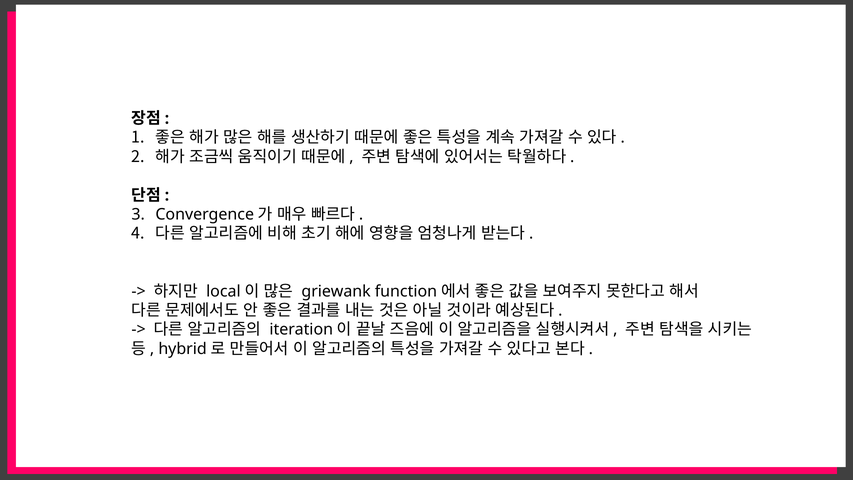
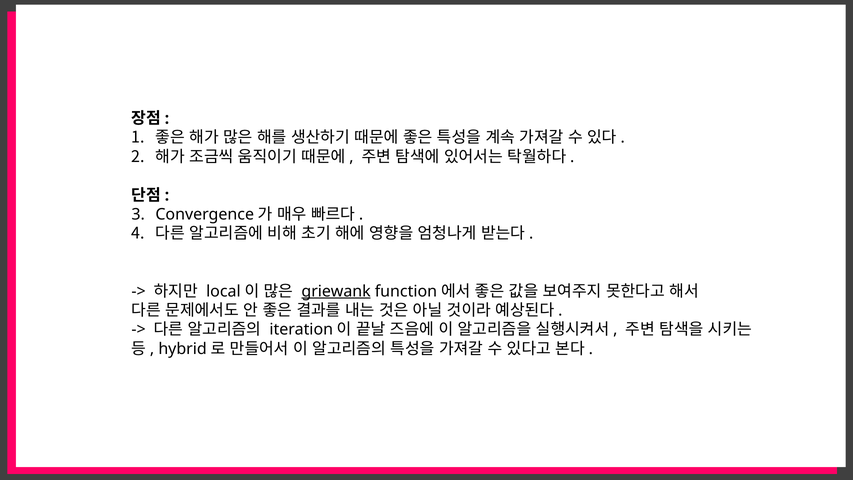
griewank underline: none -> present
